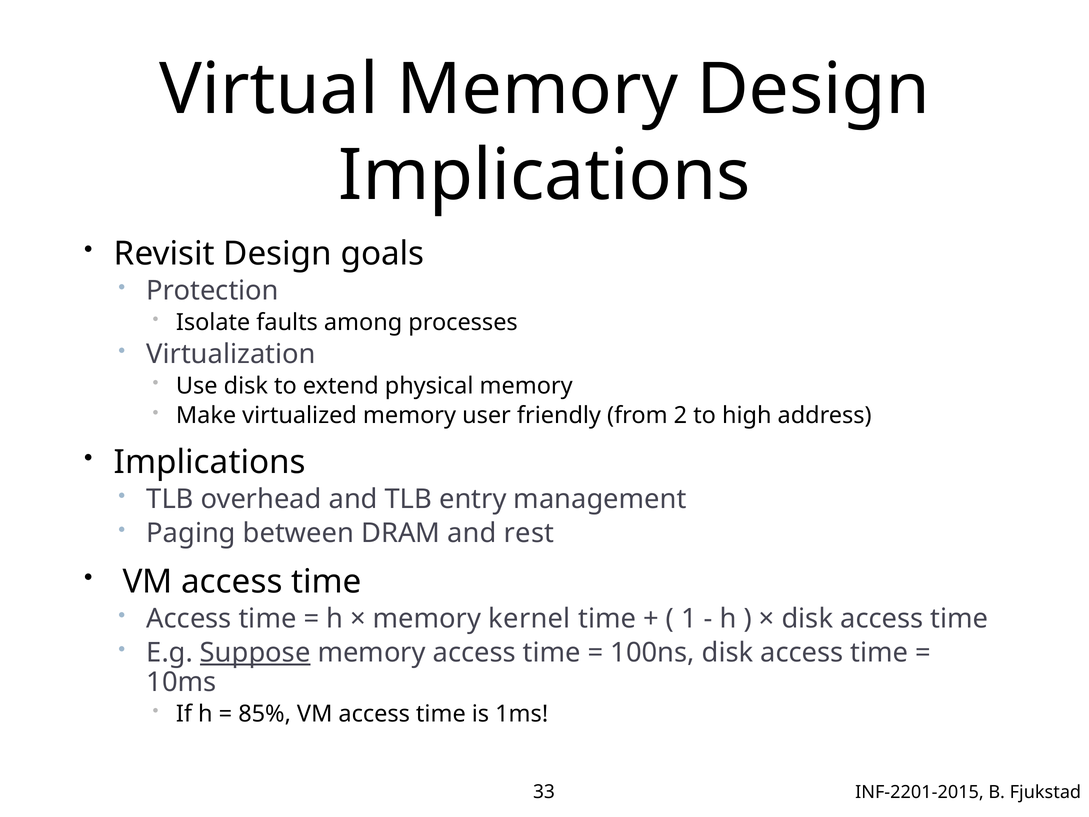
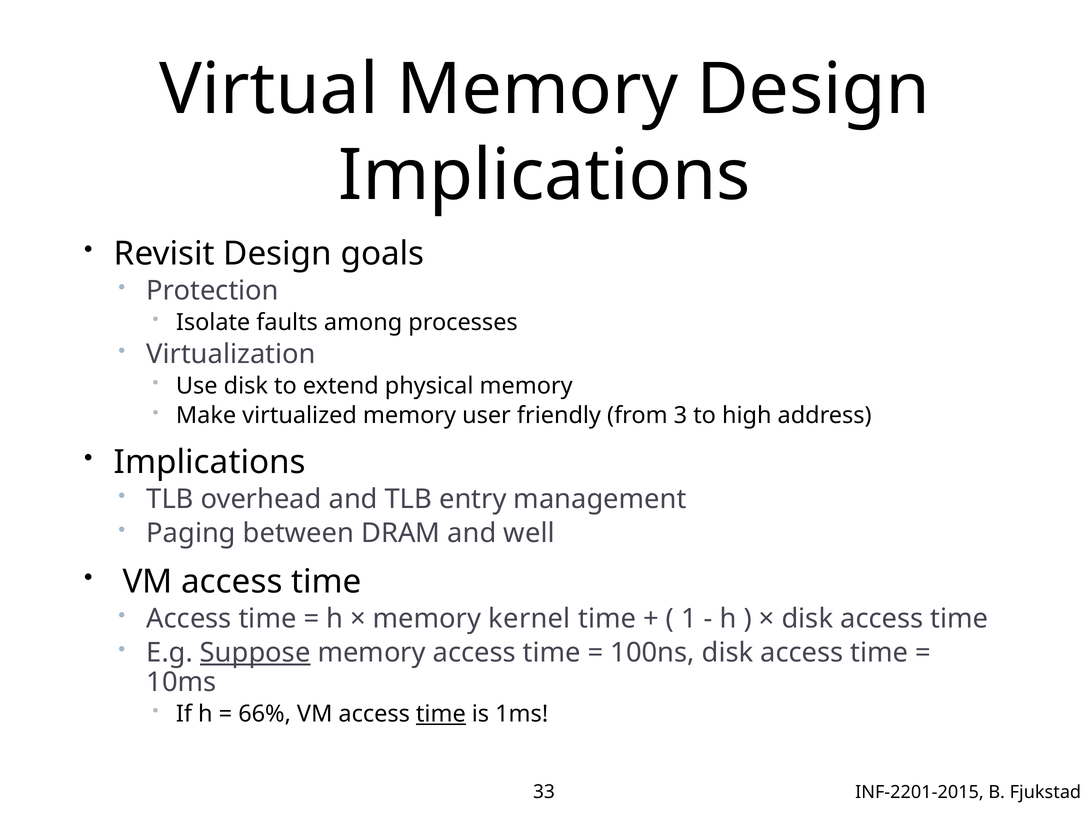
2: 2 -> 3
rest: rest -> well
85%: 85% -> 66%
time at (441, 714) underline: none -> present
